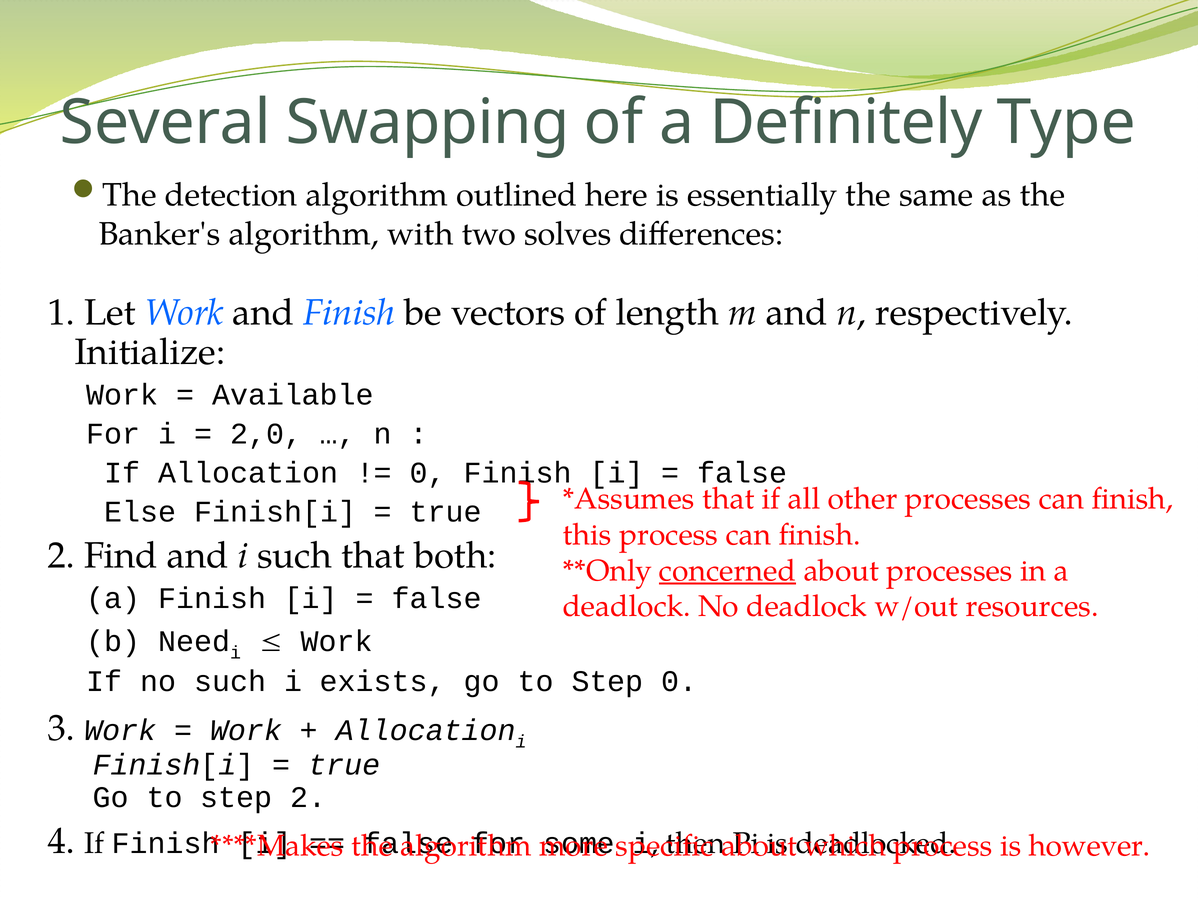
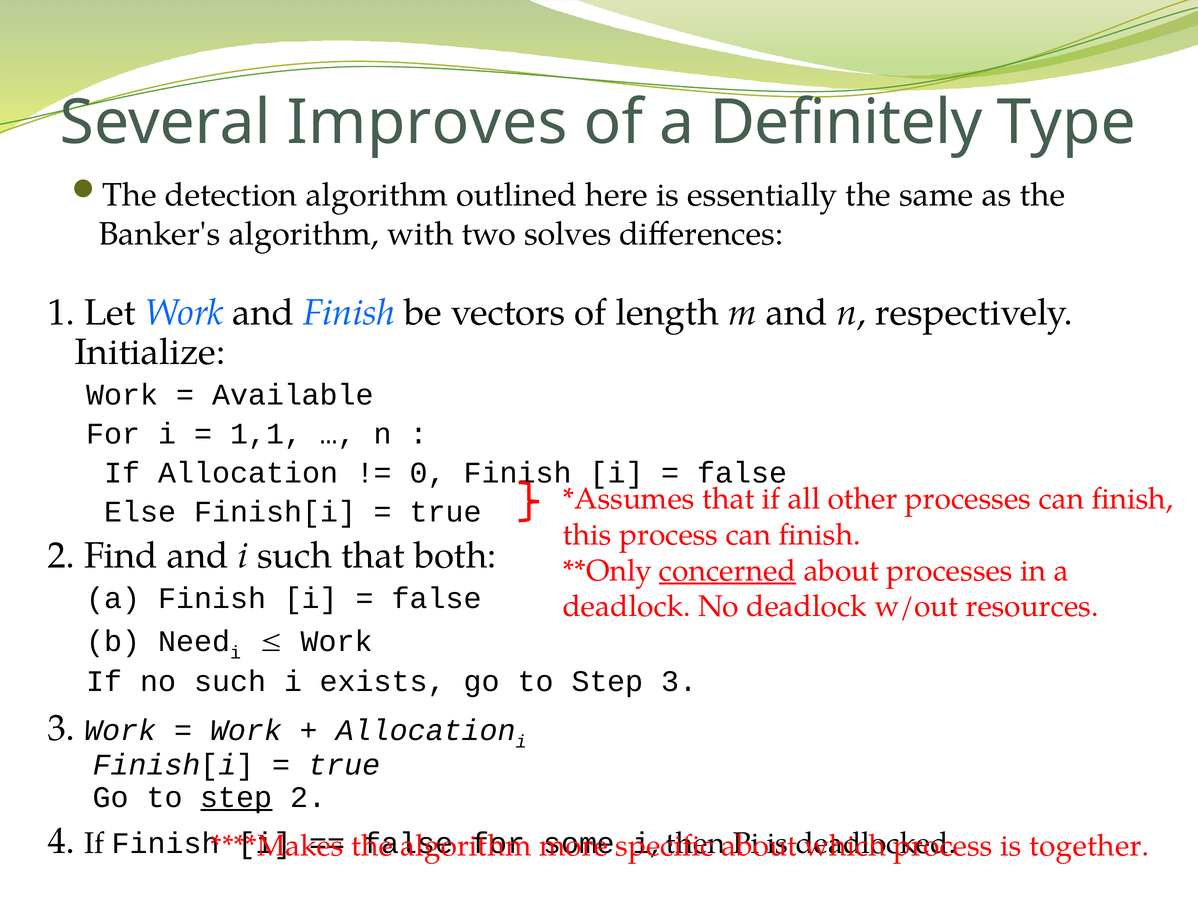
Swapping: Swapping -> Improves
2,0: 2,0 -> 1,1
Step 0: 0 -> 3
step at (236, 798) underline: none -> present
however: however -> together
